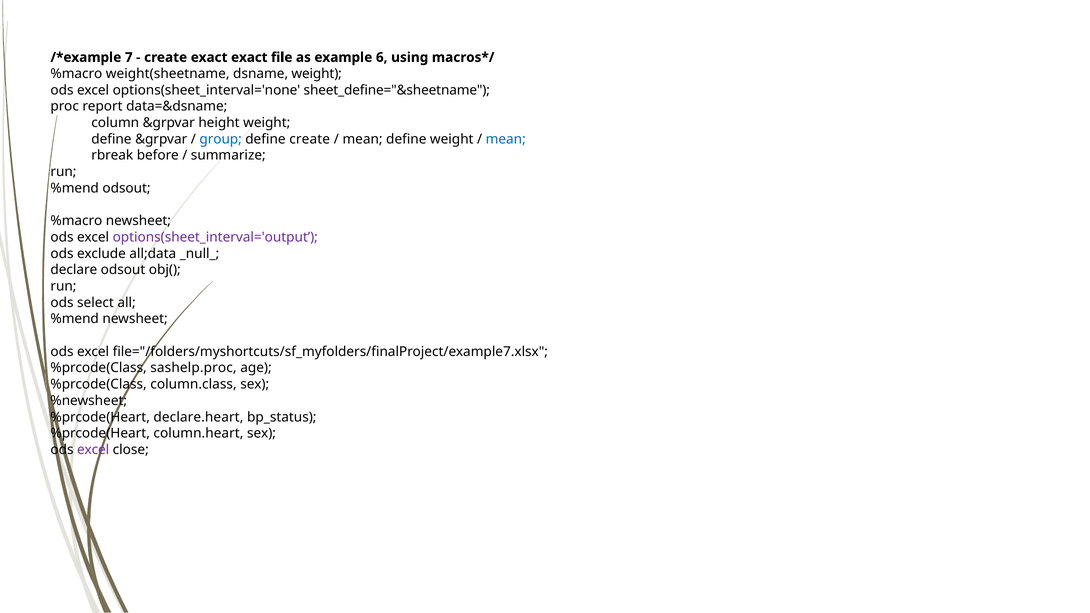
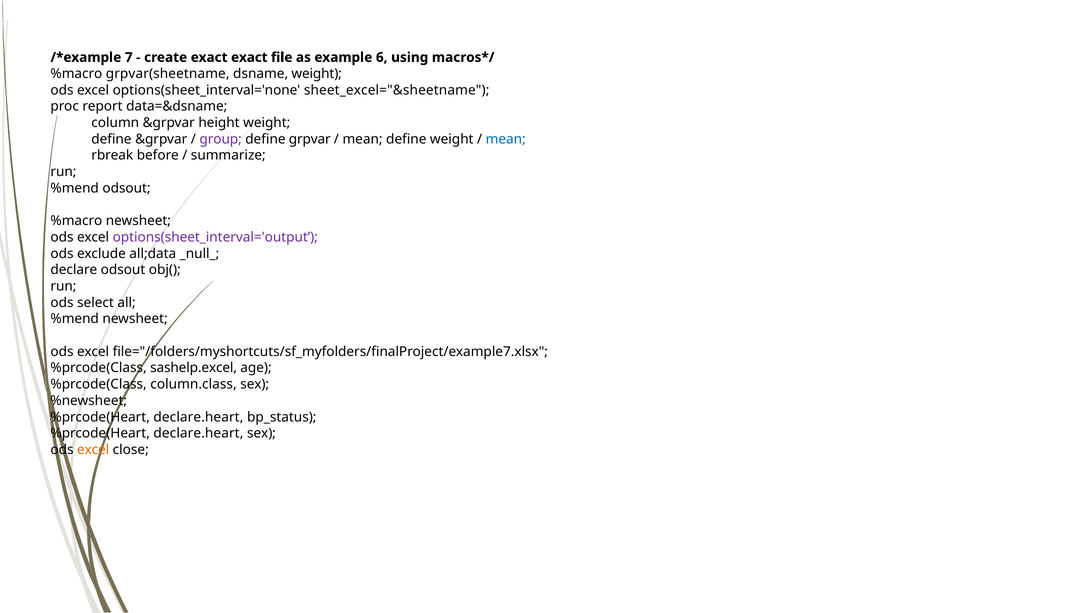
weight(sheetname: weight(sheetname -> grpvar(sheetname
sheet_define="&sheetname: sheet_define="&sheetname -> sheet_excel="&sheetname
group colour: blue -> purple
define create: create -> grpvar
sashelp.proc: sashelp.proc -> sashelp.excel
column.heart at (198, 433): column.heart -> declare.heart
excel at (93, 450) colour: purple -> orange
